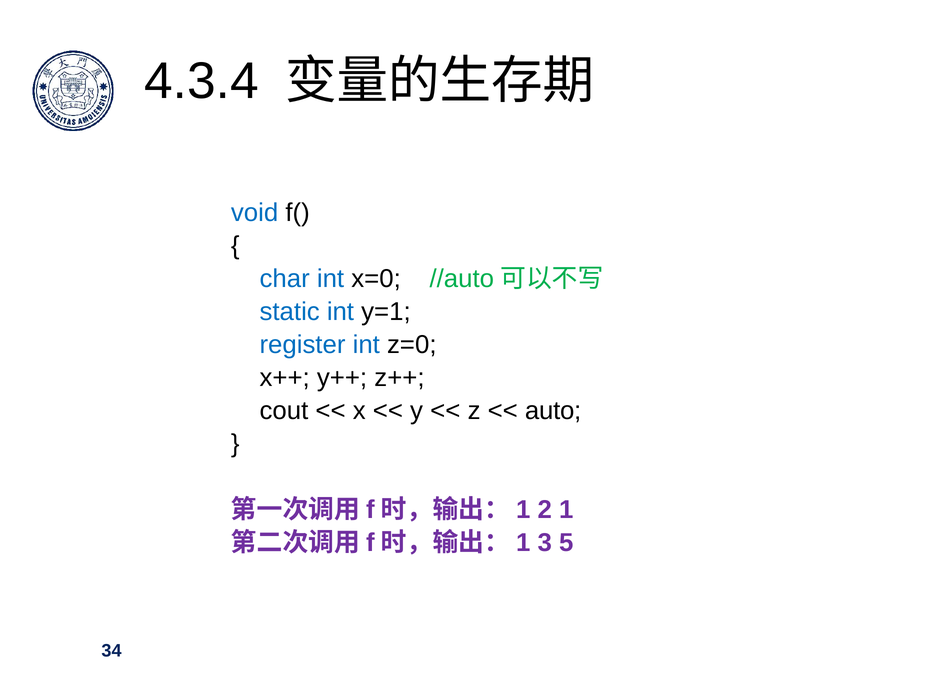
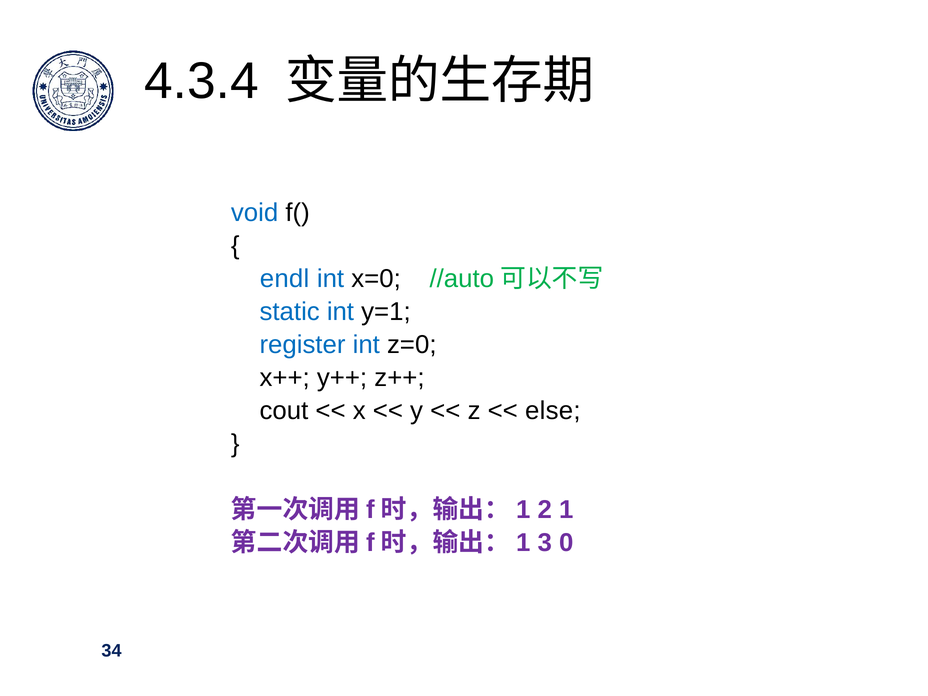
char: char -> endl
auto: auto -> else
5: 5 -> 0
